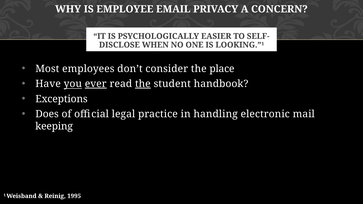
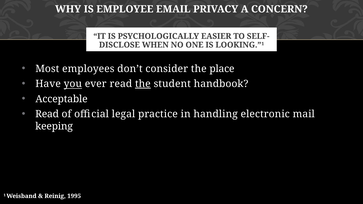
ever underline: present -> none
Exceptions: Exceptions -> Acceptable
Does at (47, 114): Does -> Read
